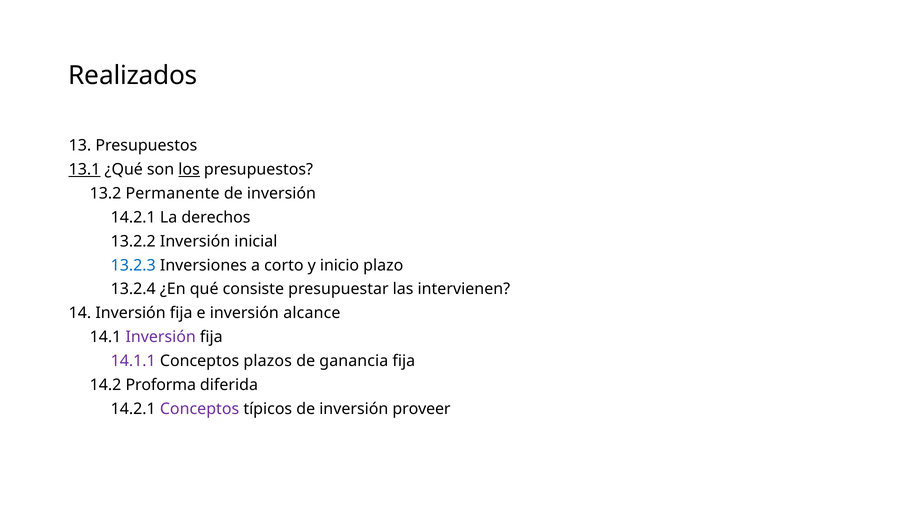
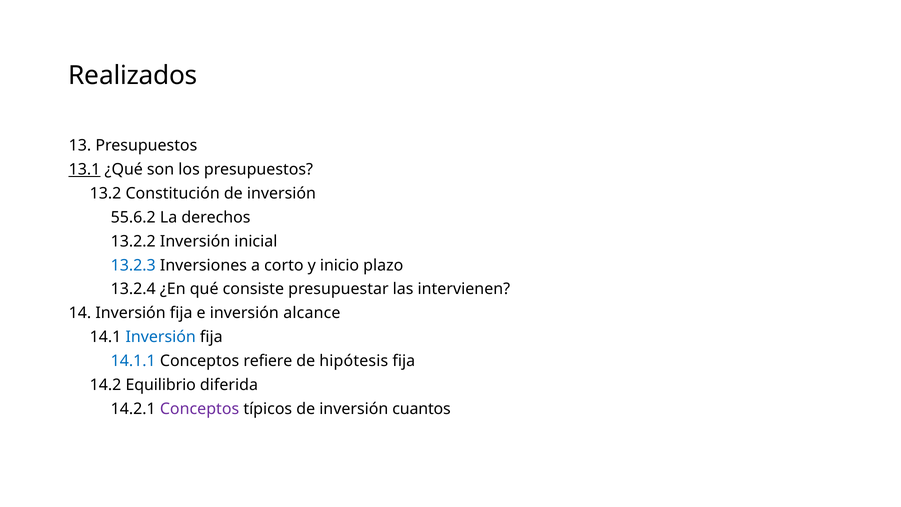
los underline: present -> none
Permanente: Permanente -> Constitución
14.2.1 at (133, 217): 14.2.1 -> 55.6.2
Inversión at (161, 337) colour: purple -> blue
14.1.1 colour: purple -> blue
plazos: plazos -> refiere
ganancia: ganancia -> hipótesis
Proforma: Proforma -> Equilibrio
proveer: proveer -> cuantos
